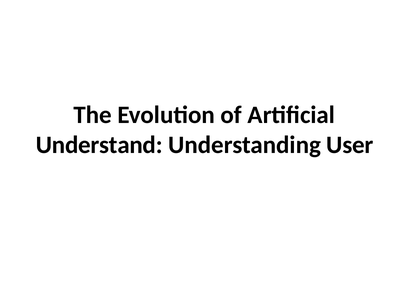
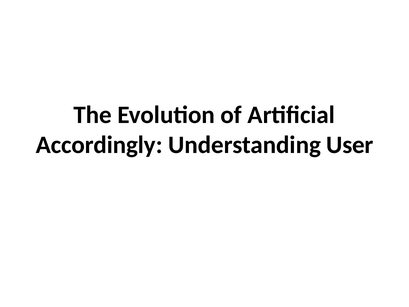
Understand: Understand -> Accordingly
